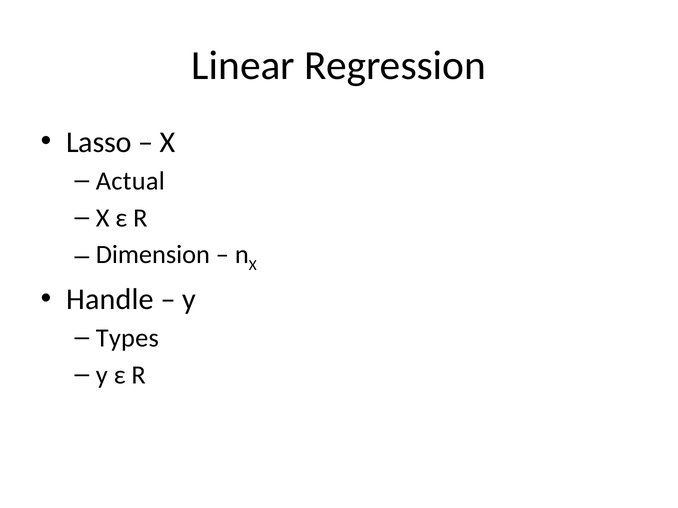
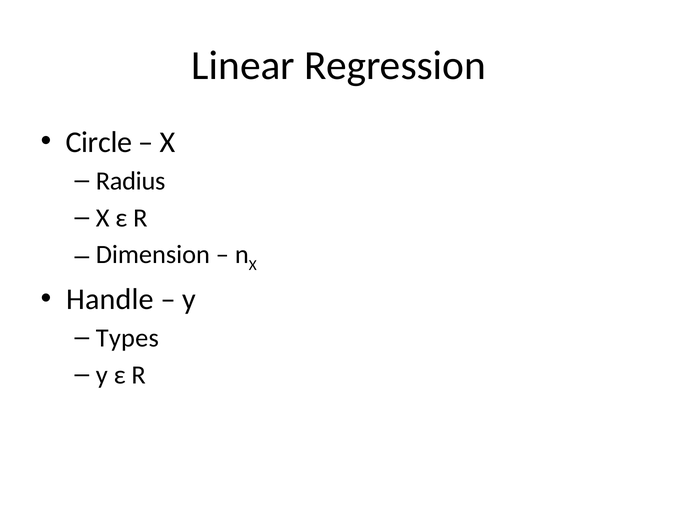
Lasso: Lasso -> Circle
Actual: Actual -> Radius
